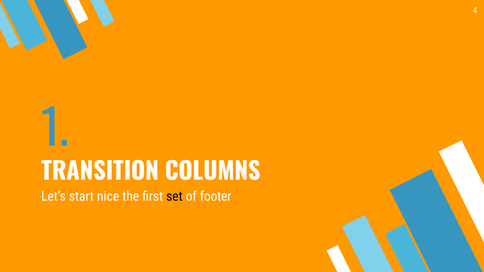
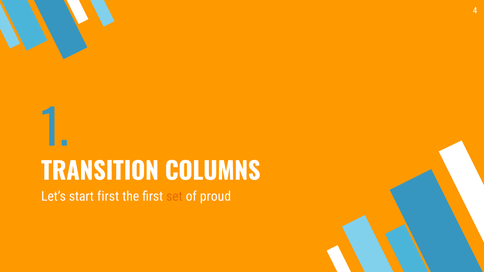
start nice: nice -> first
set colour: black -> orange
footer: footer -> proud
